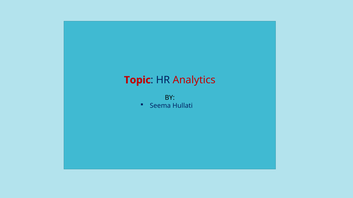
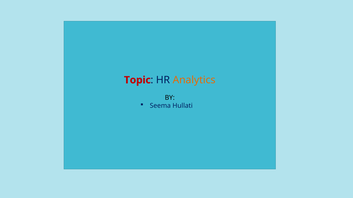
Analytics colour: red -> orange
